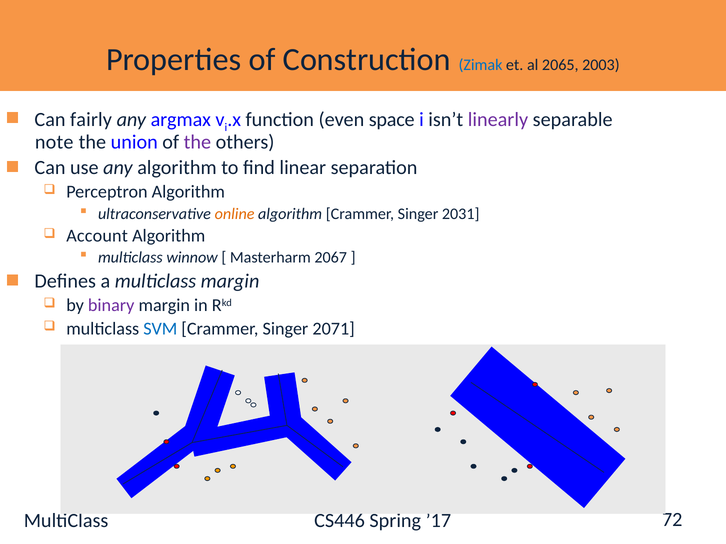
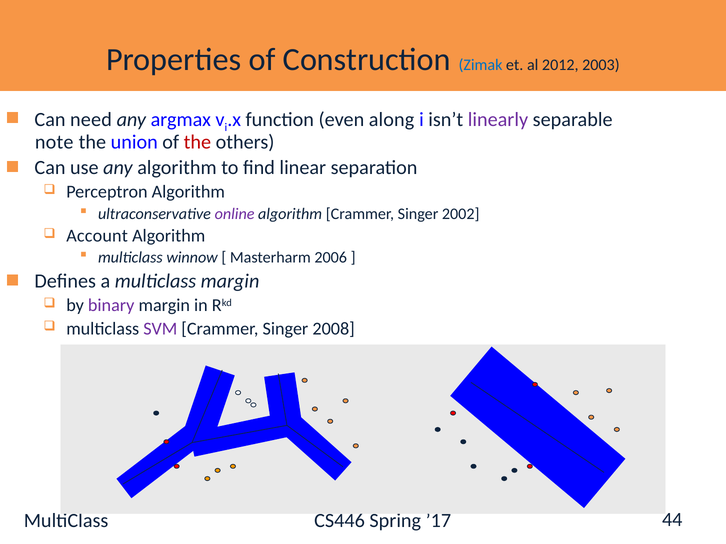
2065: 2065 -> 2012
fairly: fairly -> need
space: space -> along
the at (197, 142) colour: purple -> red
online colour: orange -> purple
2031: 2031 -> 2002
2067: 2067 -> 2006
SVM colour: blue -> purple
2071: 2071 -> 2008
72: 72 -> 44
